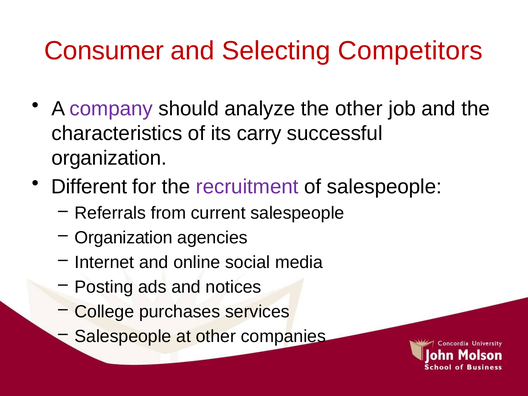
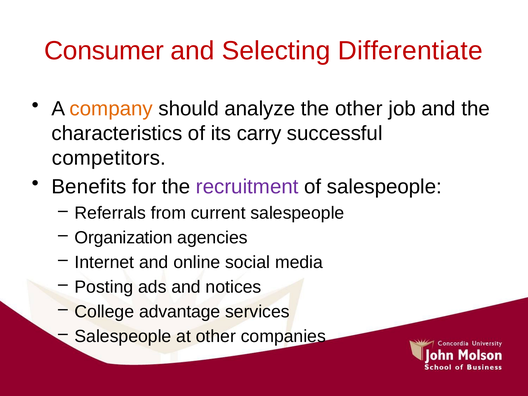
Competitors: Competitors -> Differentiate
company colour: purple -> orange
organization at (109, 158): organization -> competitors
Different: Different -> Benefits
purchases: purchases -> advantage
